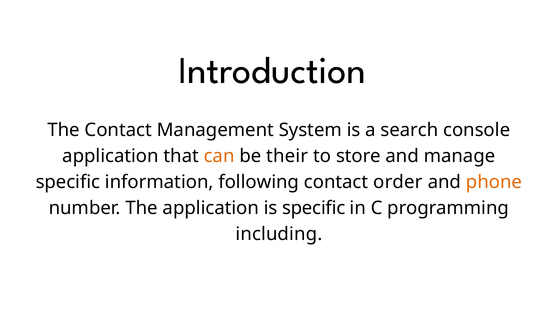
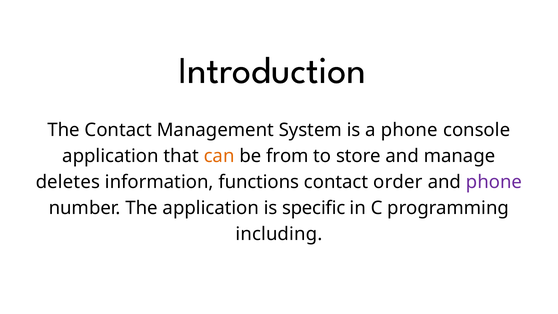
a search: search -> phone
their: their -> from
specific at (68, 182): specific -> deletes
following: following -> functions
phone at (494, 182) colour: orange -> purple
